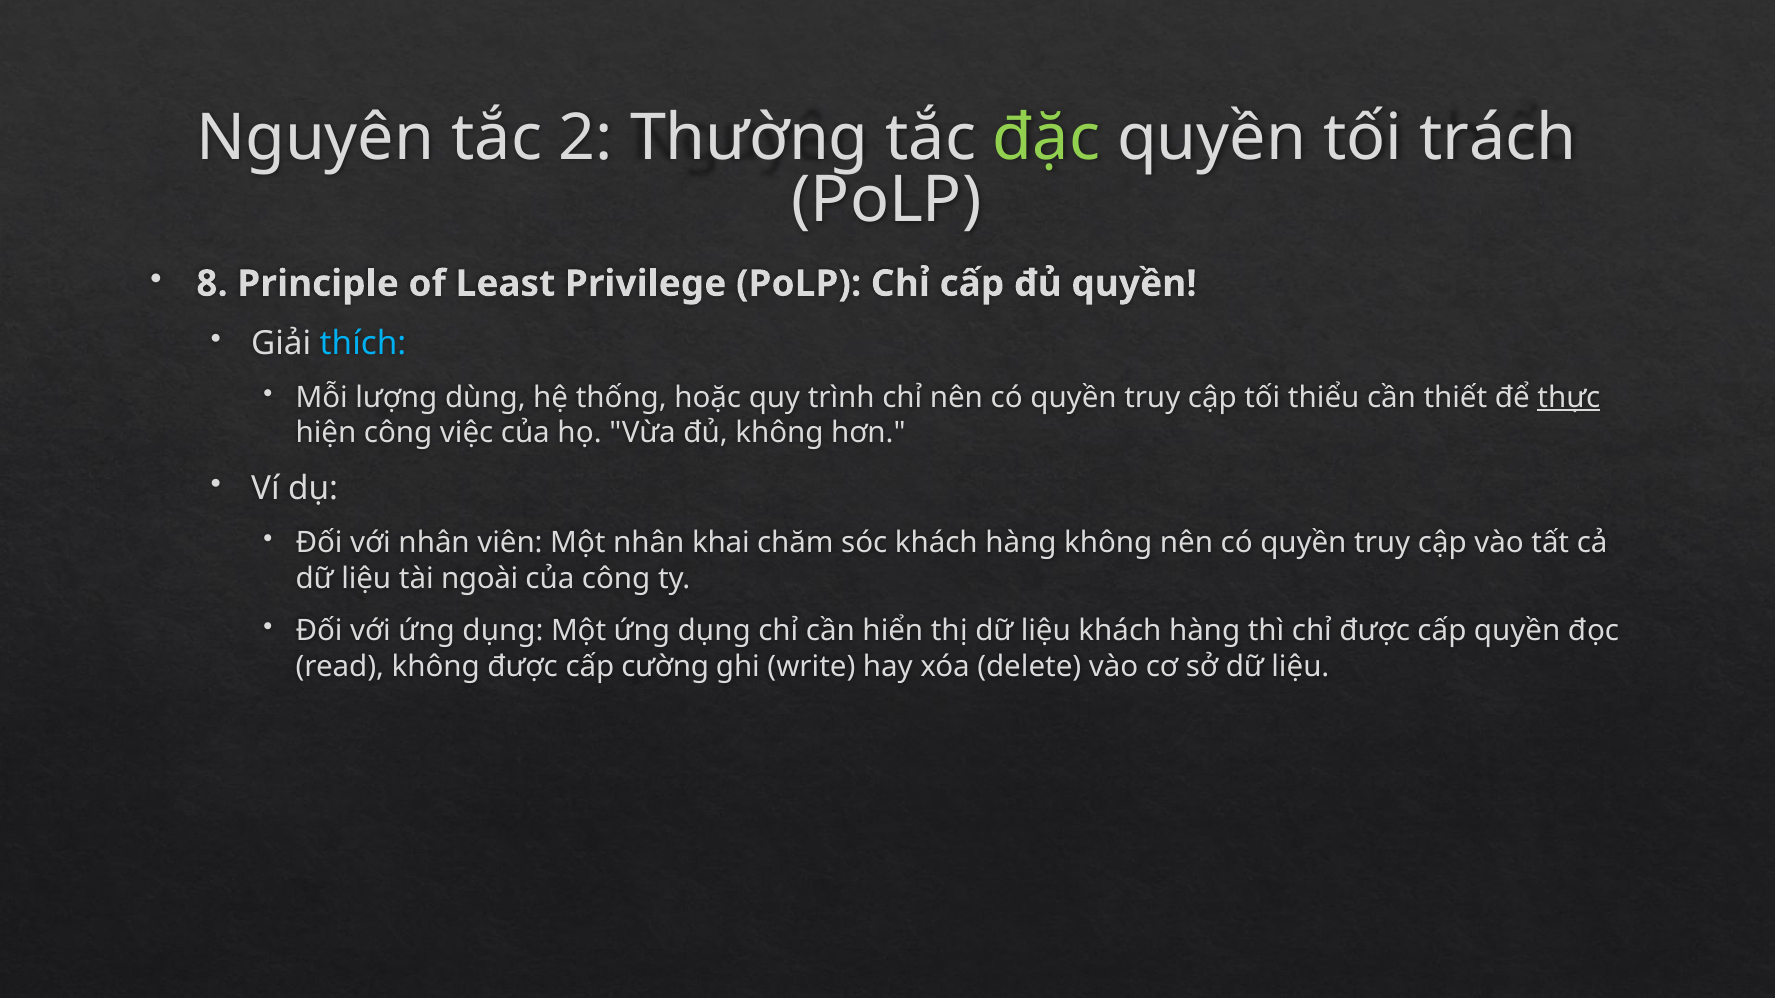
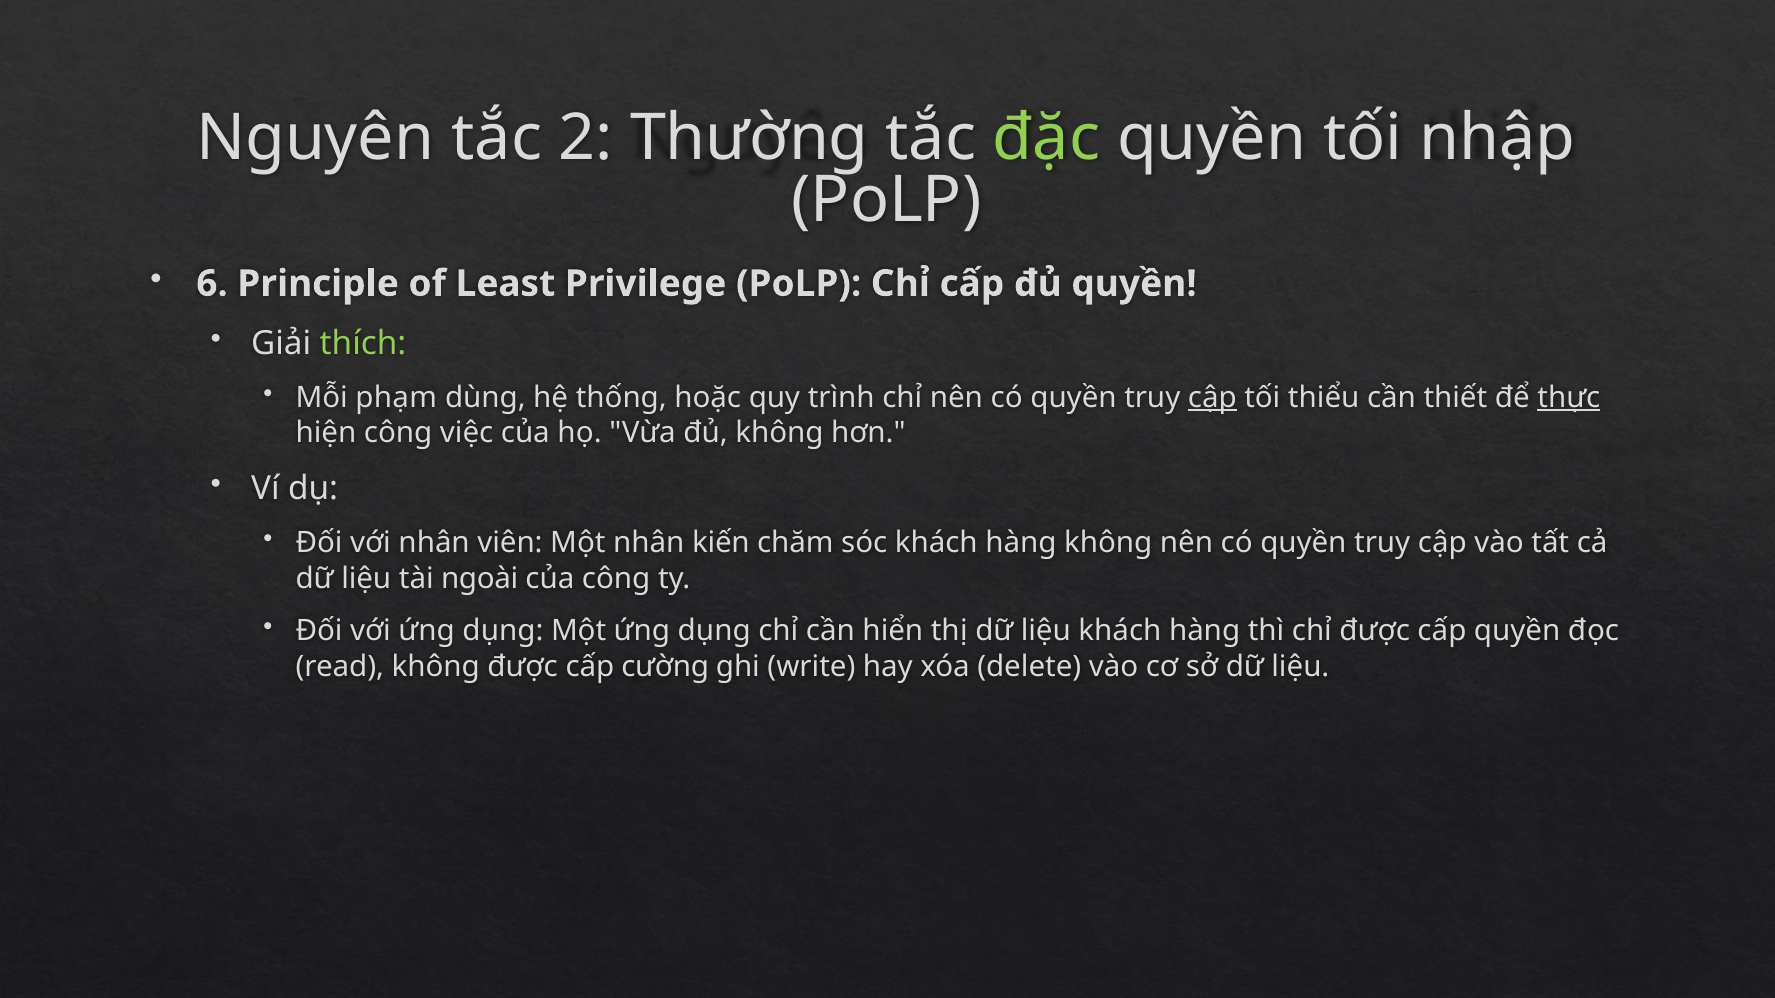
trách: trách -> nhập
8: 8 -> 6
thích colour: light blue -> light green
lượng: lượng -> phạm
cập at (1212, 398) underline: none -> present
khai: khai -> kiến
